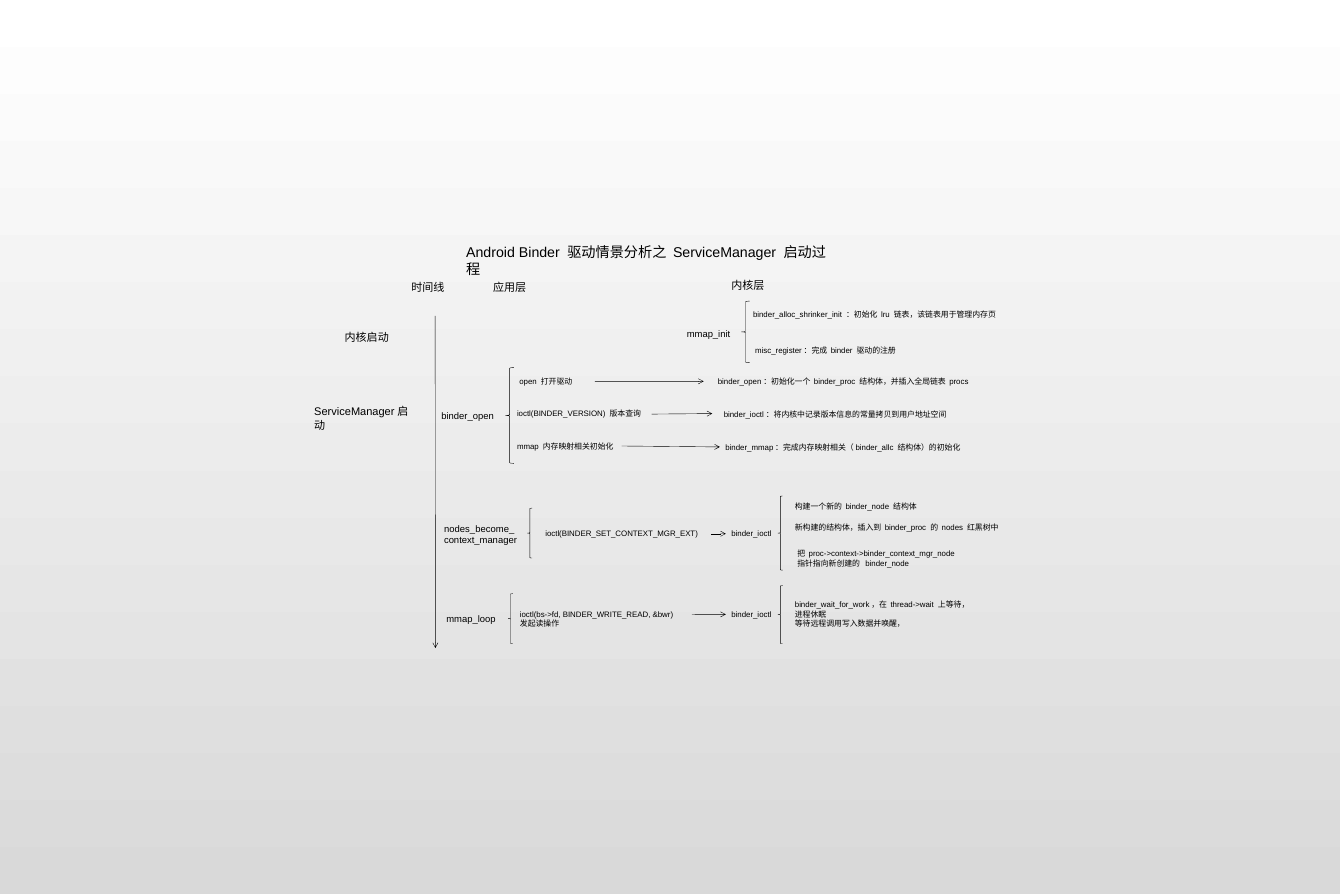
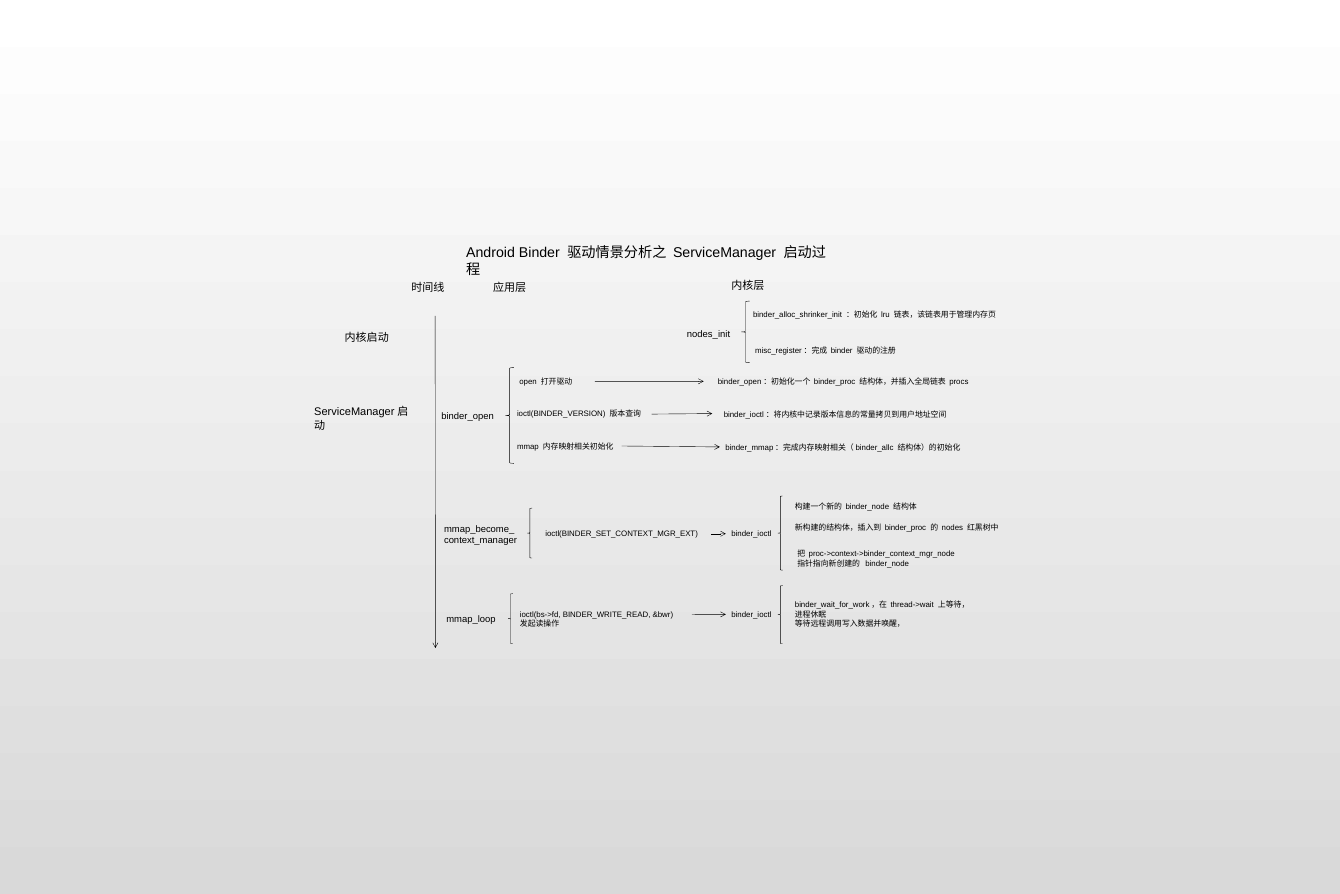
mmap_init: mmap_init -> nodes_init
nodes_become_: nodes_become_ -> mmap_become_
